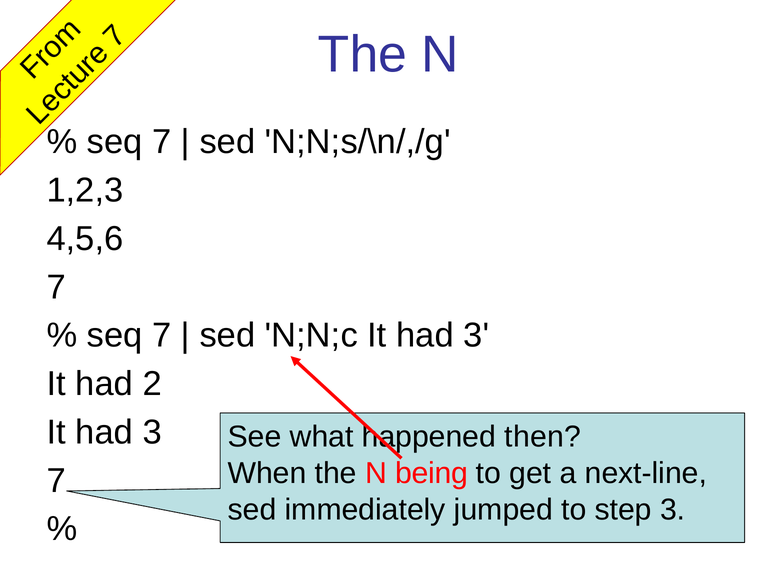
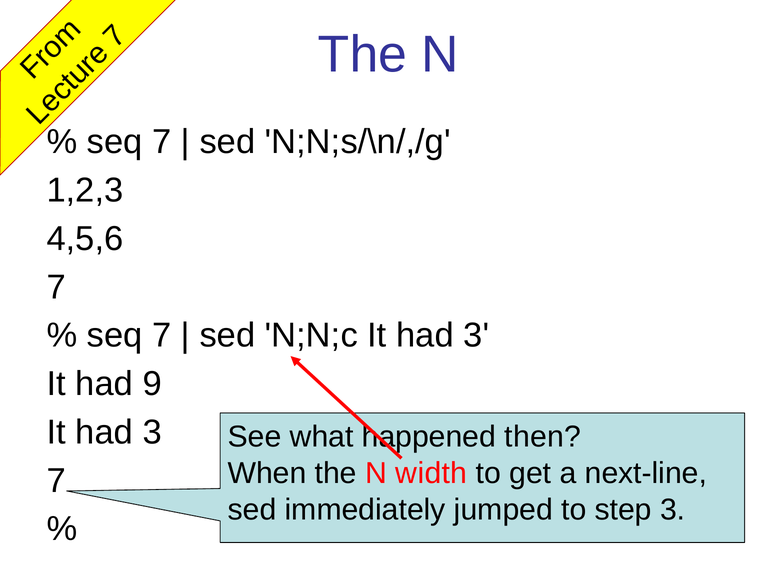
2: 2 -> 9
being: being -> width
